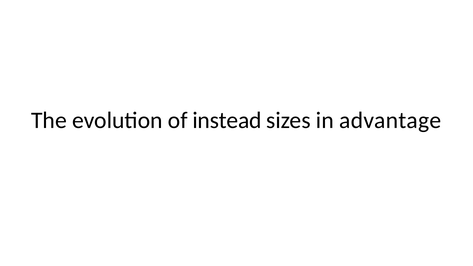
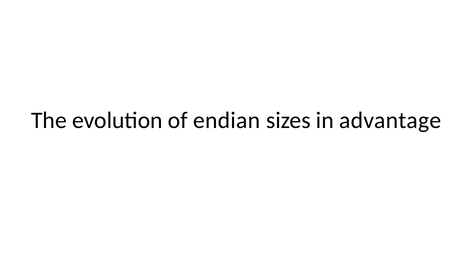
instead: instead -> endian
